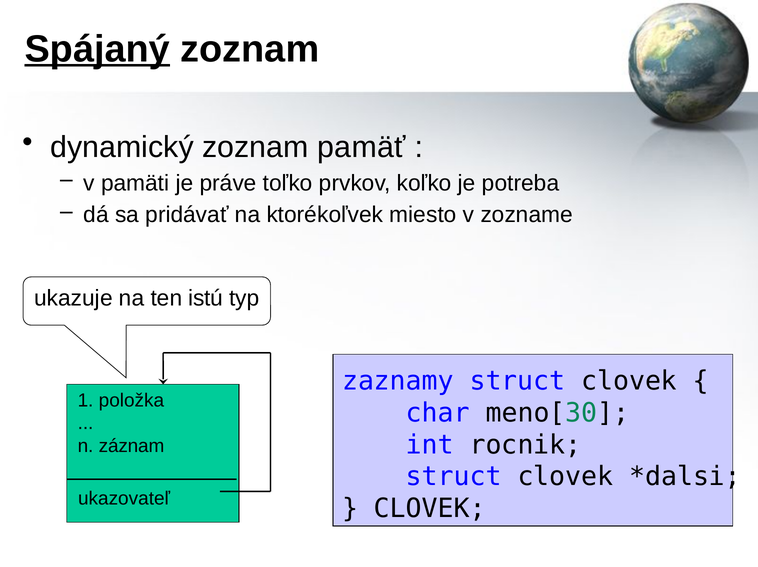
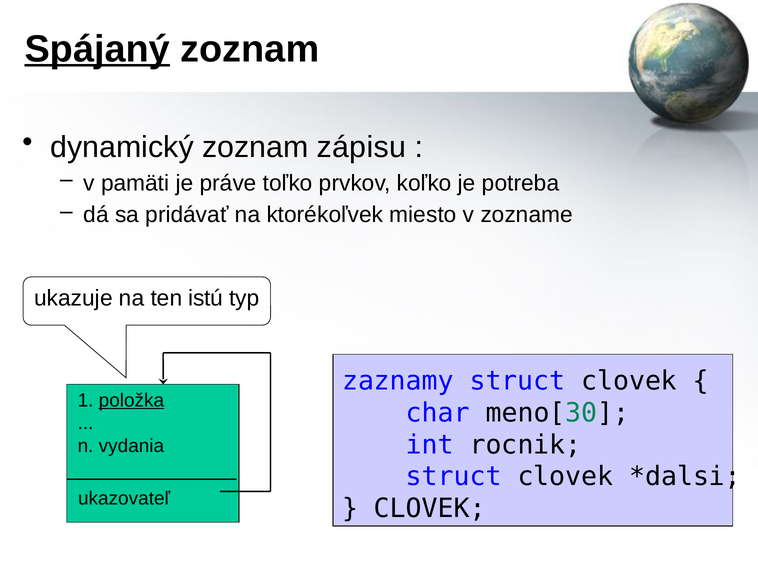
pamäť: pamäť -> zápisu
položka underline: none -> present
záznam: záznam -> vydania
